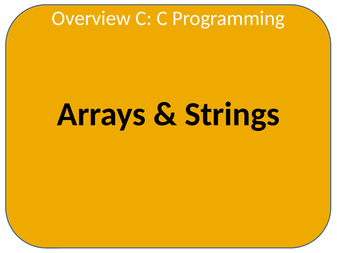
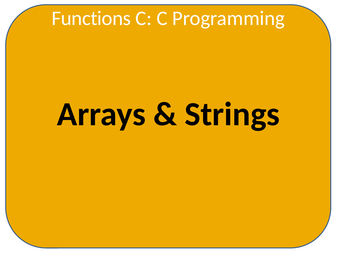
Overview: Overview -> Functions
